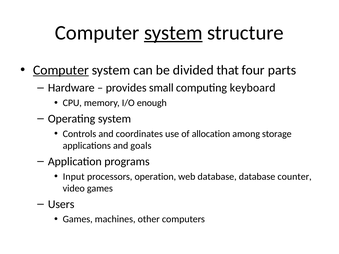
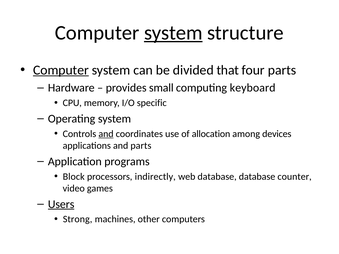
enough: enough -> specific
and at (106, 134) underline: none -> present
storage: storage -> devices
and goals: goals -> parts
Input: Input -> Block
operation: operation -> indirectly
Users underline: none -> present
Games at (78, 219): Games -> Strong
